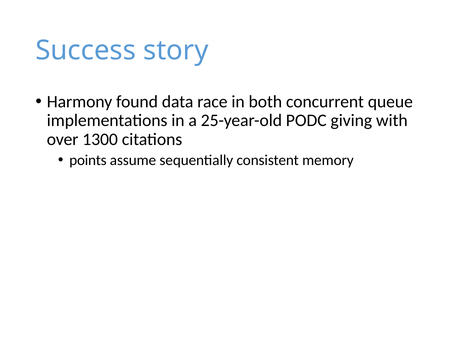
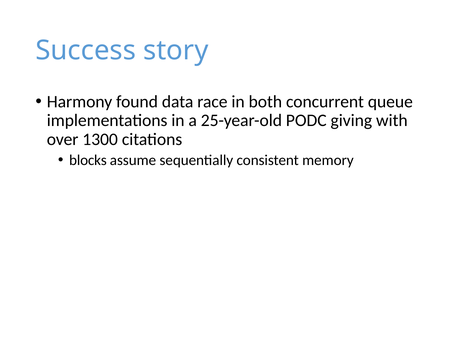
points: points -> blocks
